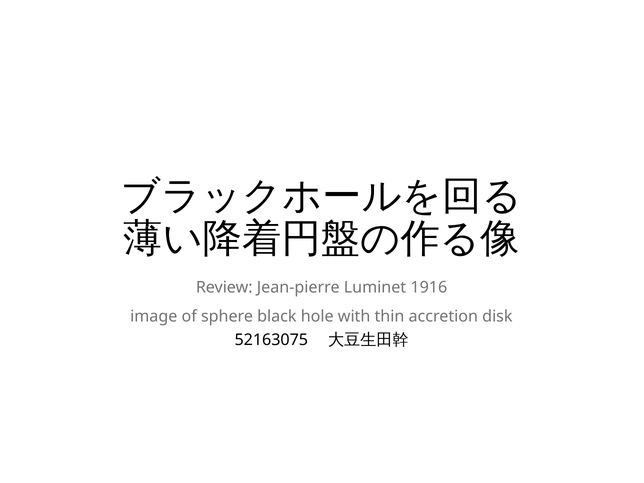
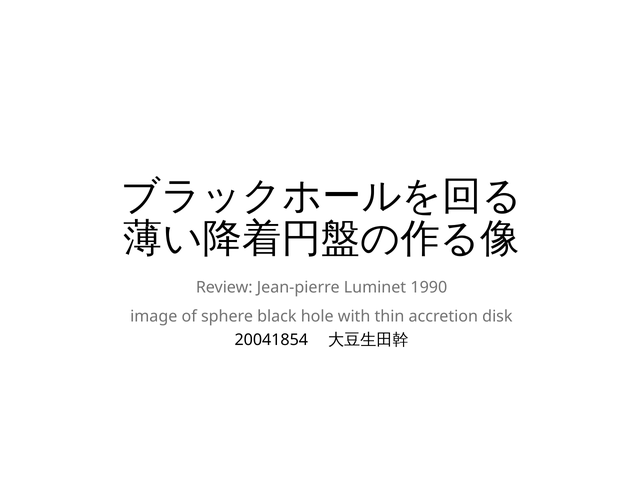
1916: 1916 -> 1990
52163075: 52163075 -> 20041854
